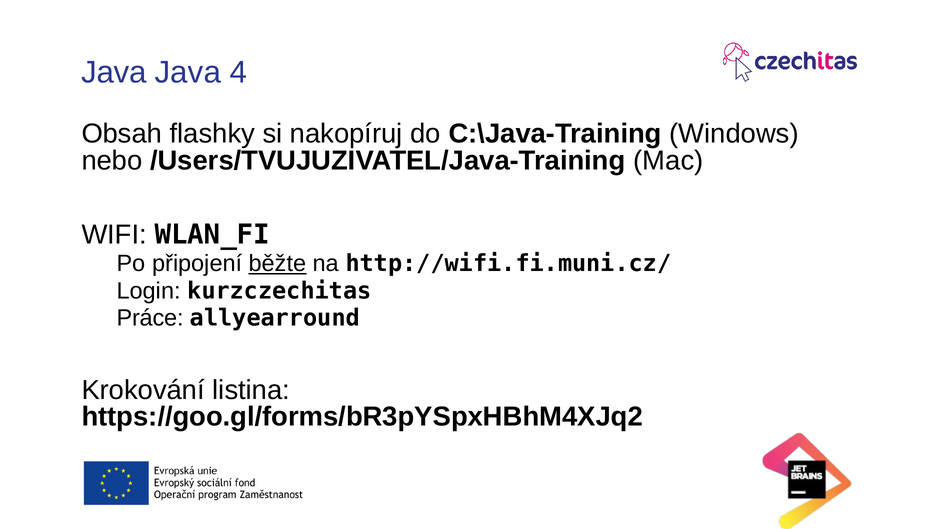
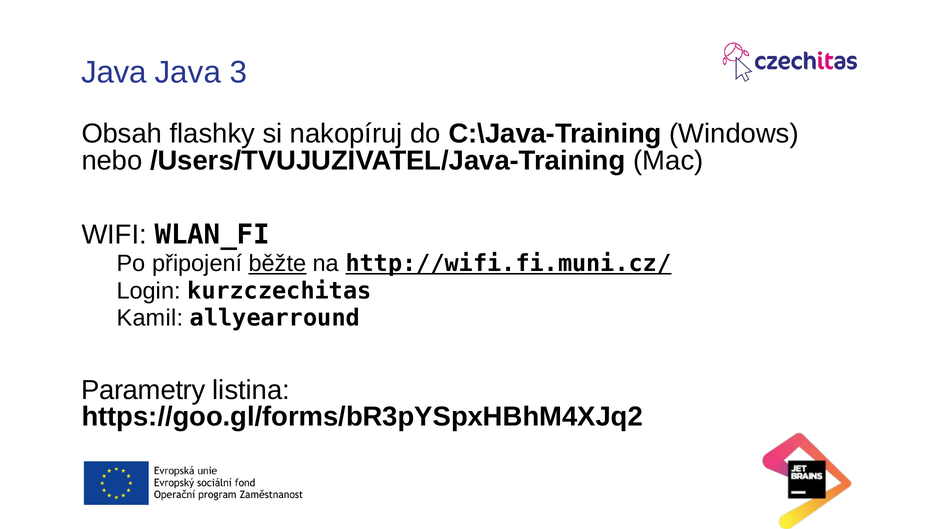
4: 4 -> 3
http://wifi.fi.muni.cz/ underline: none -> present
Práce: Práce -> Kamil
Krokování: Krokování -> Parametry
